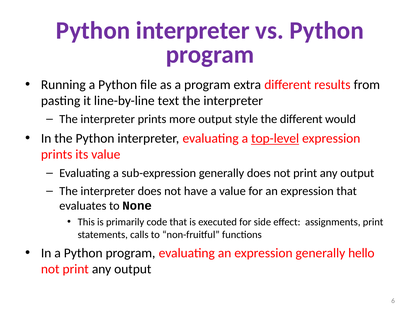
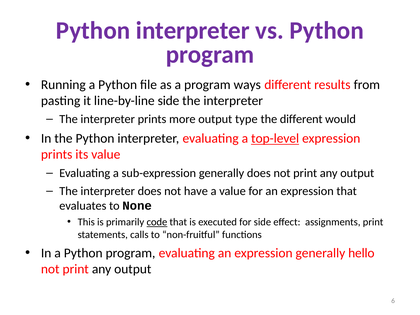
extra: extra -> ways
line-by-line text: text -> side
style: style -> type
code underline: none -> present
